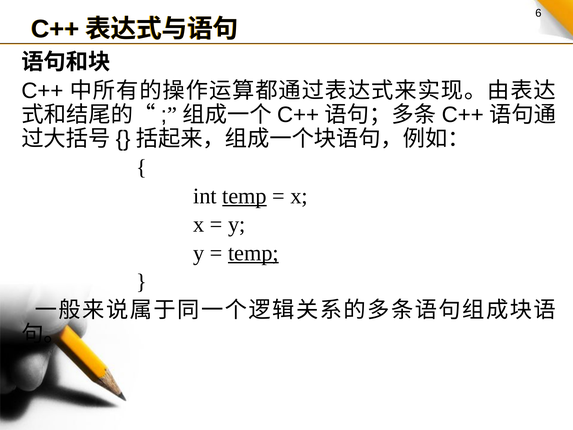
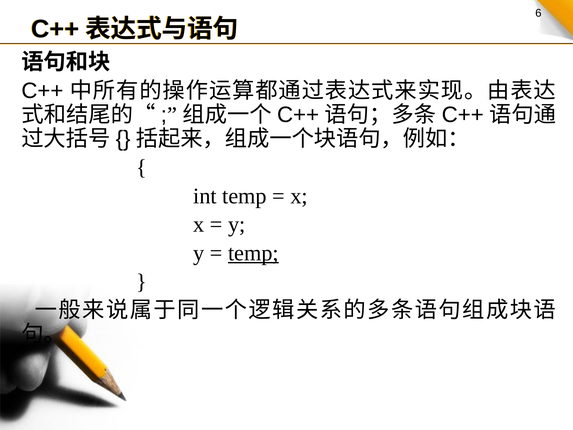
temp at (245, 196) underline: present -> none
